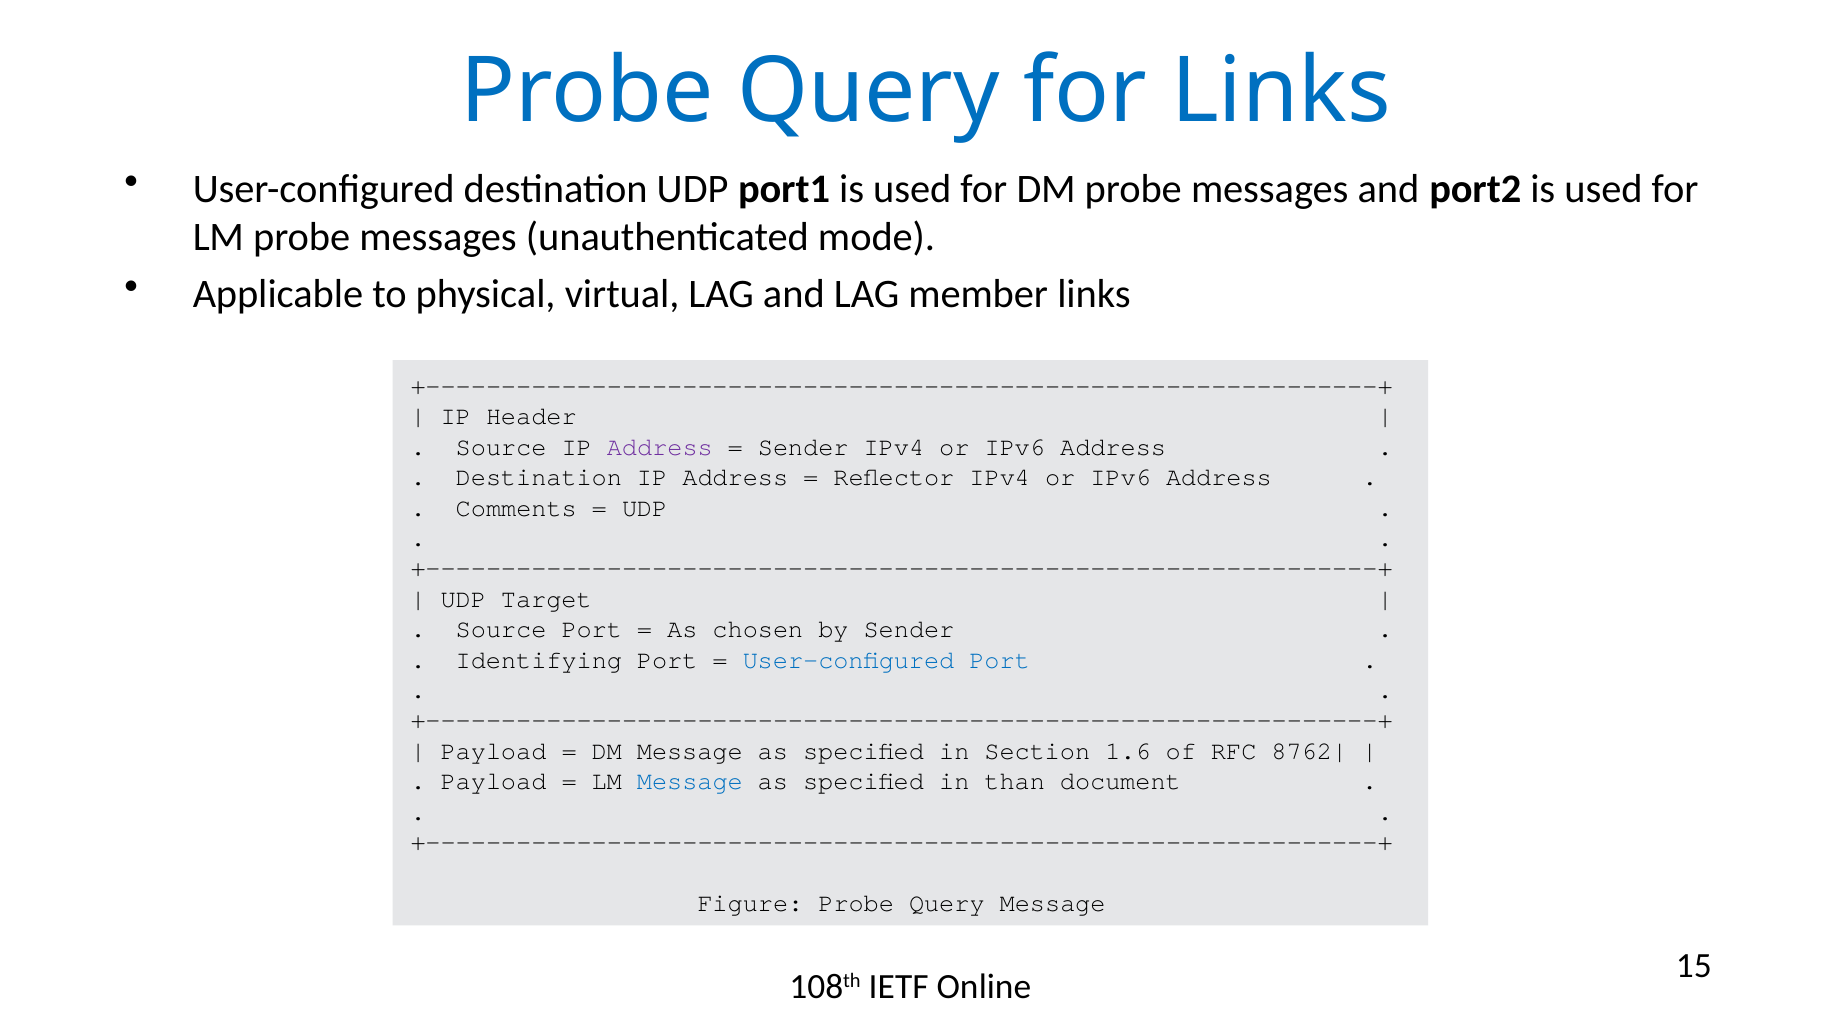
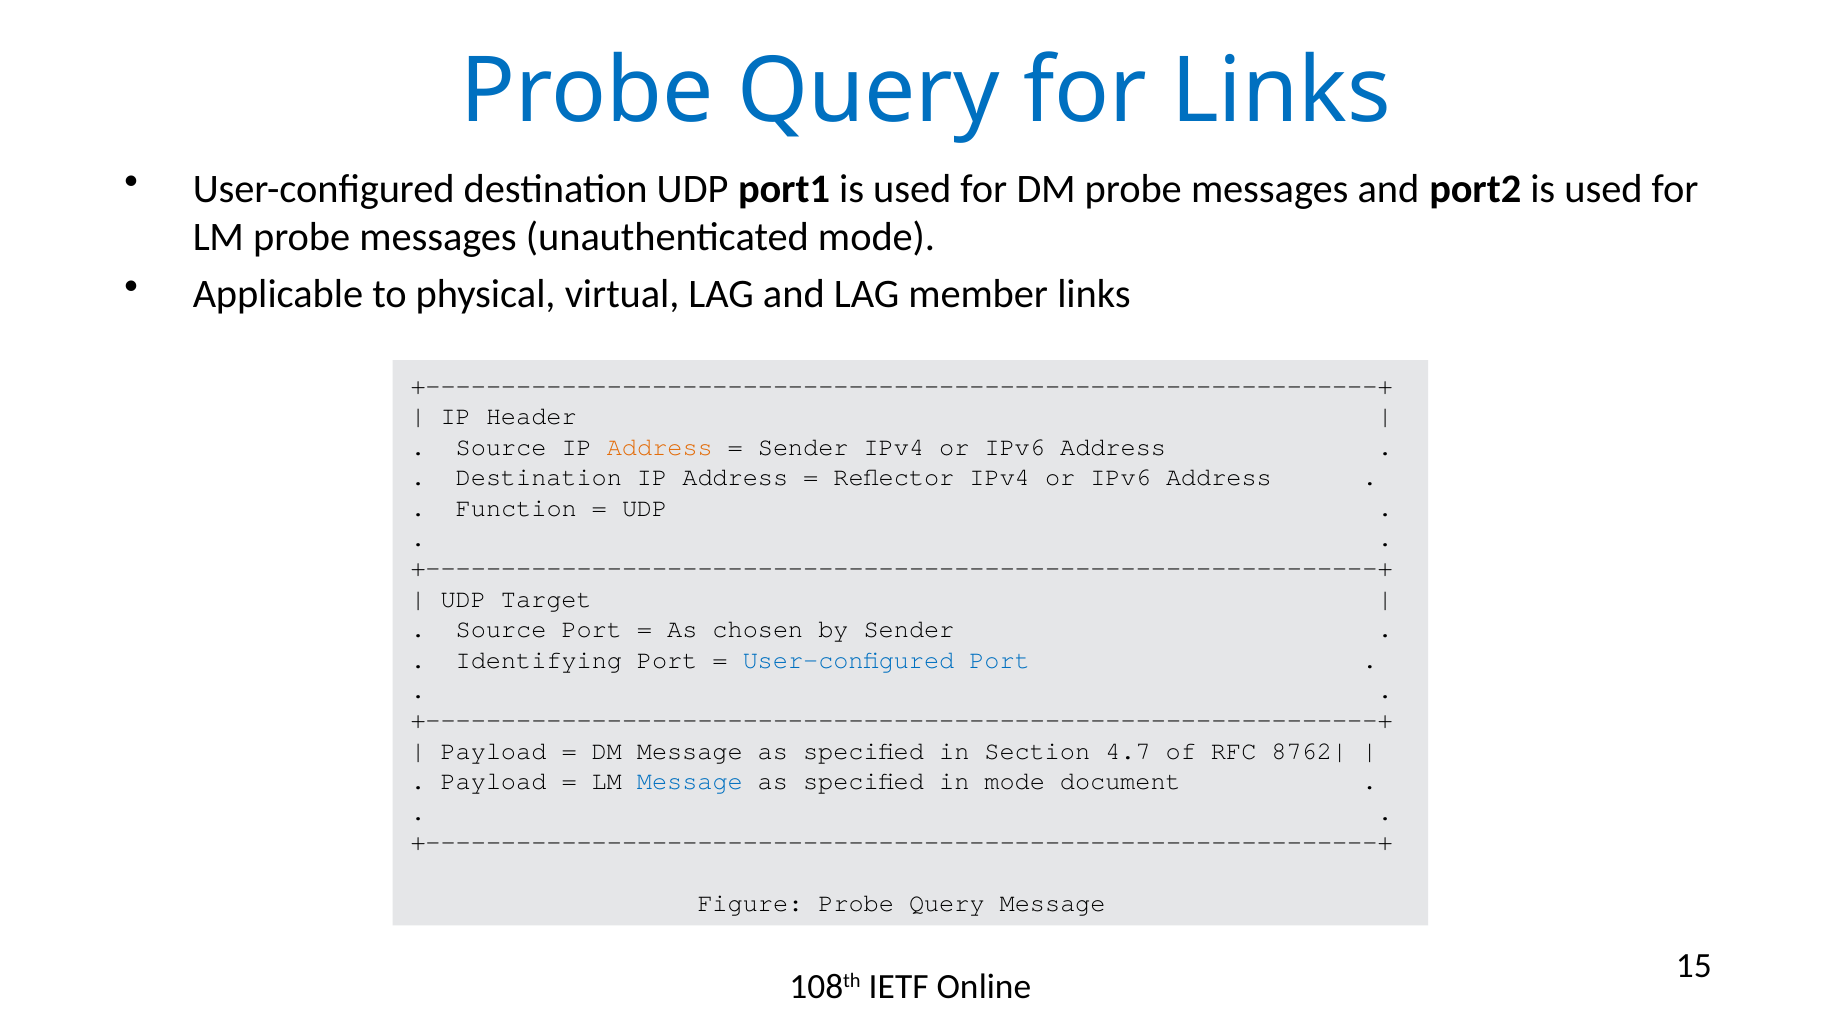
Address at (660, 447) colour: purple -> orange
Comments: Comments -> Function
1.6: 1.6 -> 4.7
in than: than -> mode
